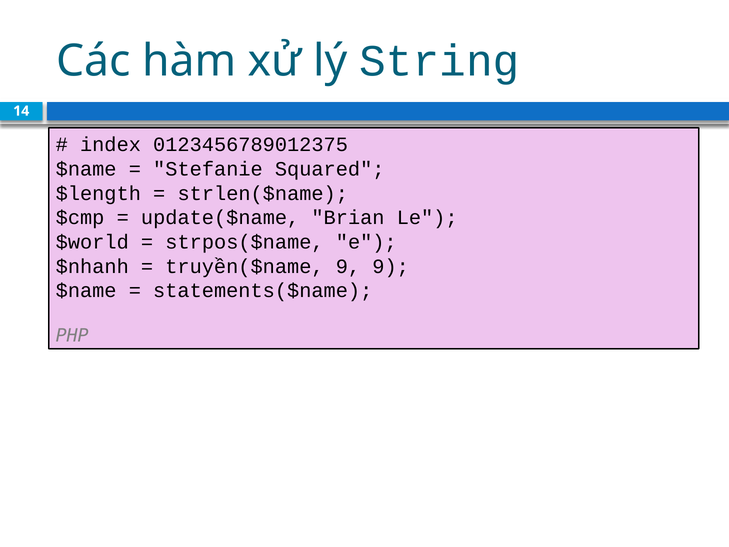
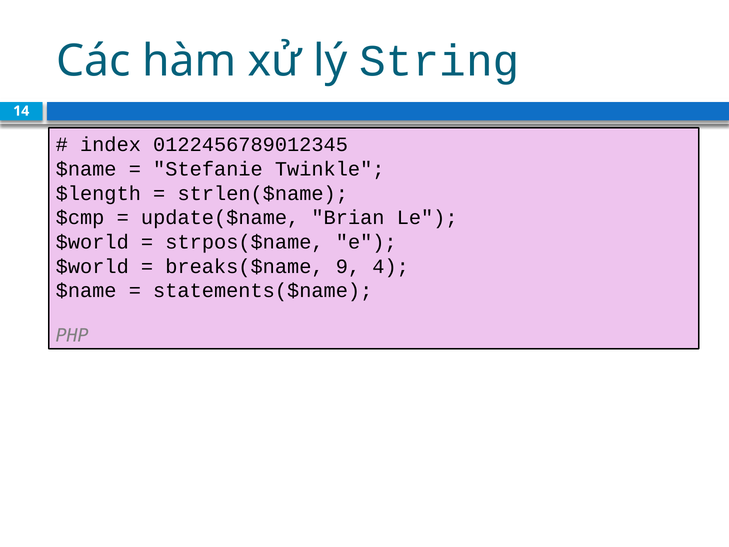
0123456789012375: 0123456789012375 -> 0122456789012345
Squared: Squared -> Twinkle
$nhanh at (92, 266): $nhanh -> $world
truyền($name: truyền($name -> breaks($name
9 9: 9 -> 4
